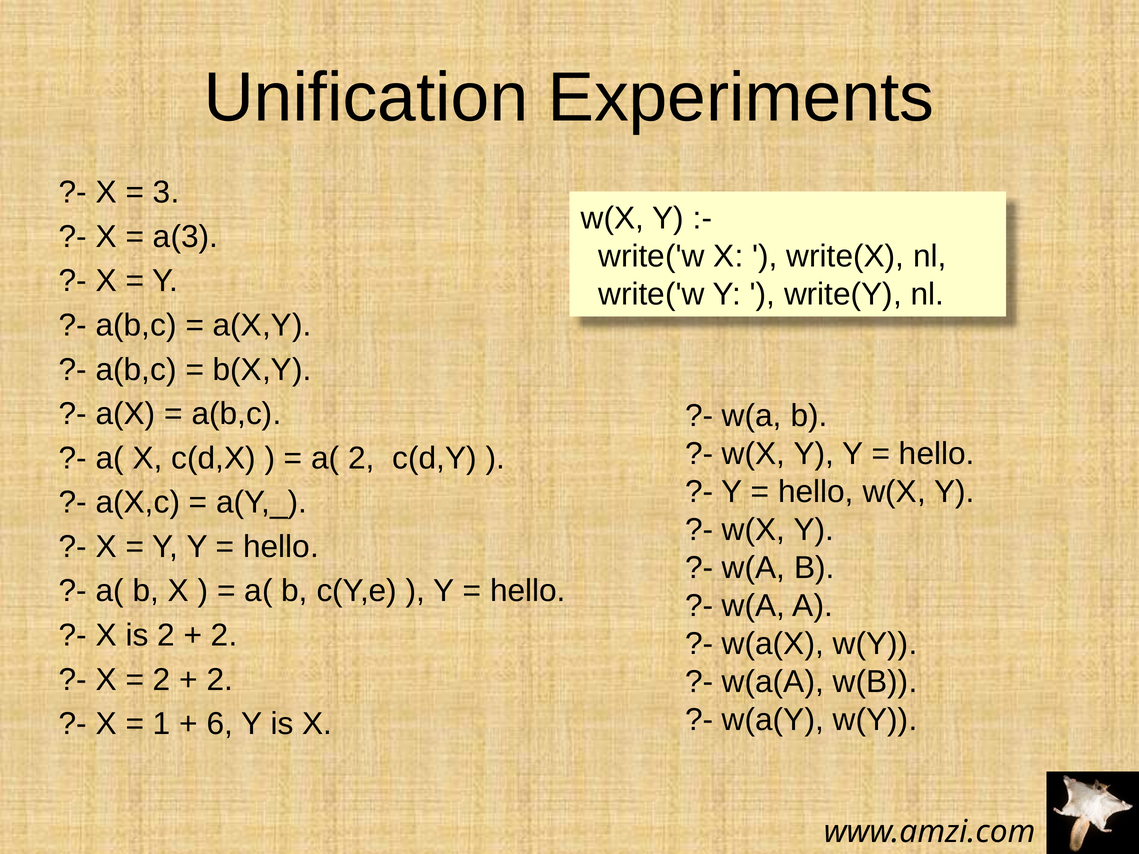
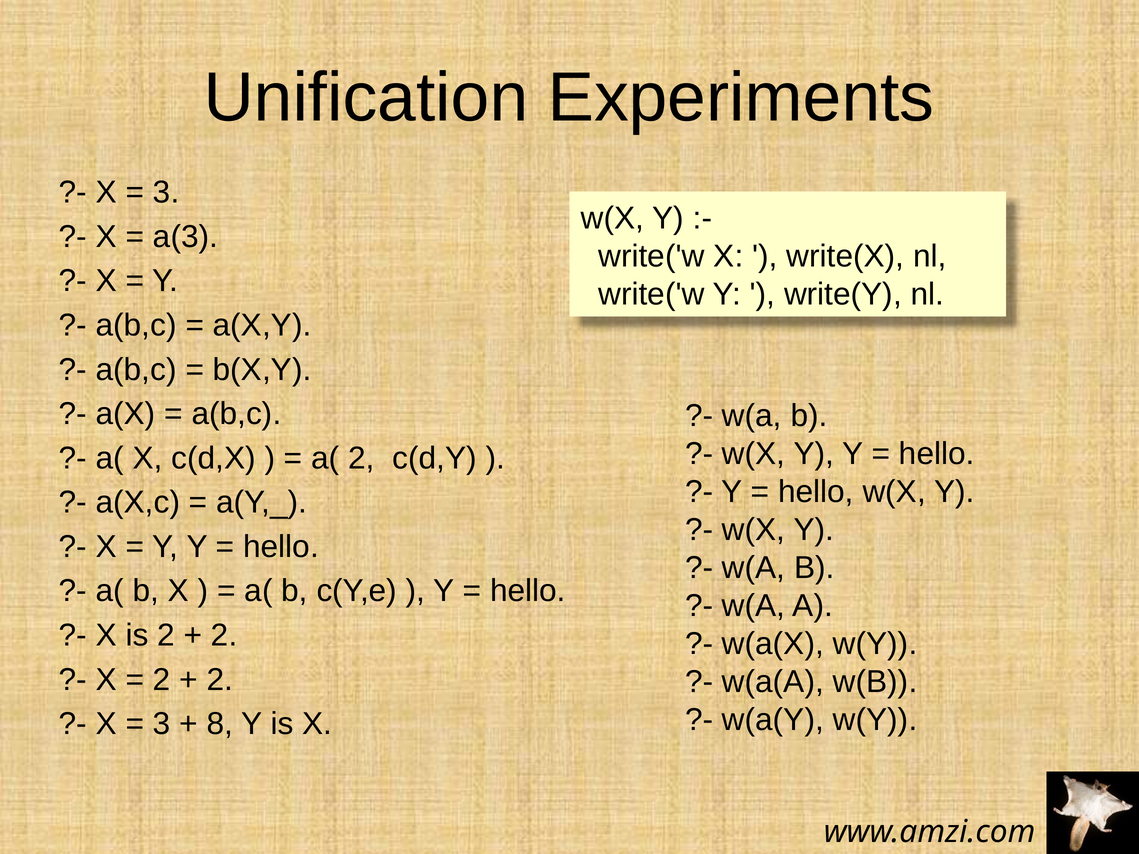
1 at (162, 724): 1 -> 3
6: 6 -> 8
